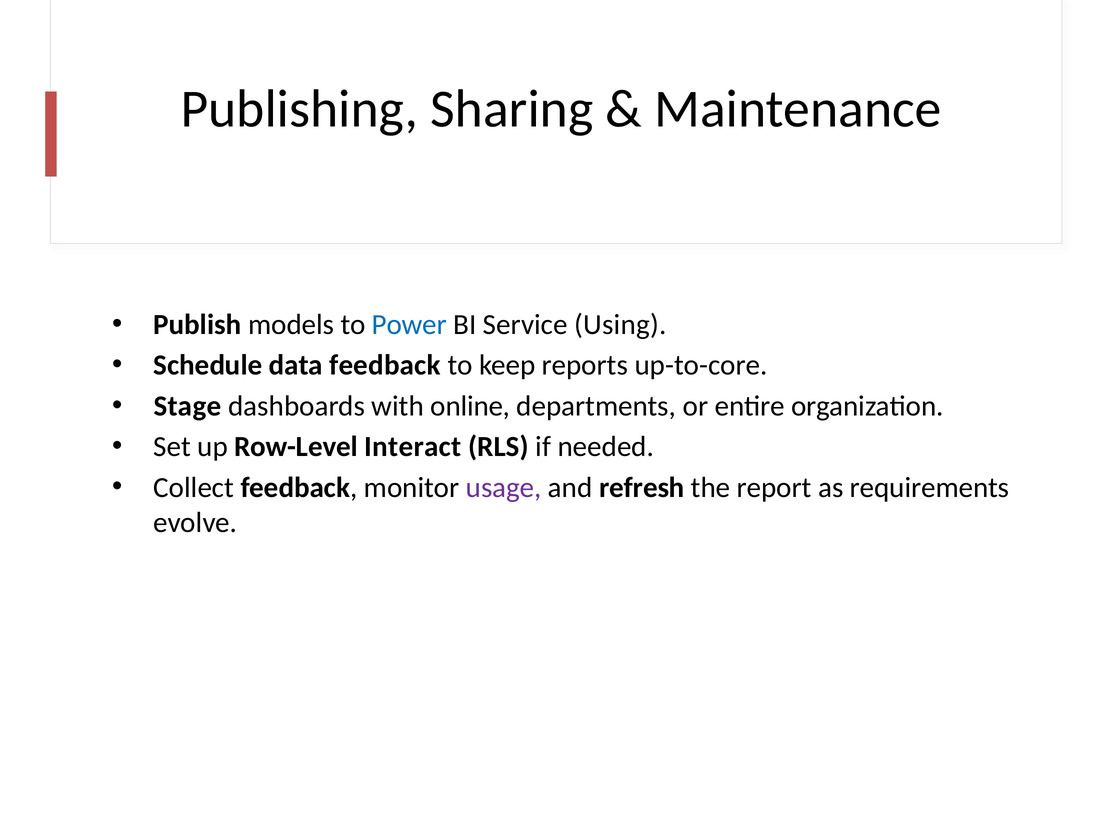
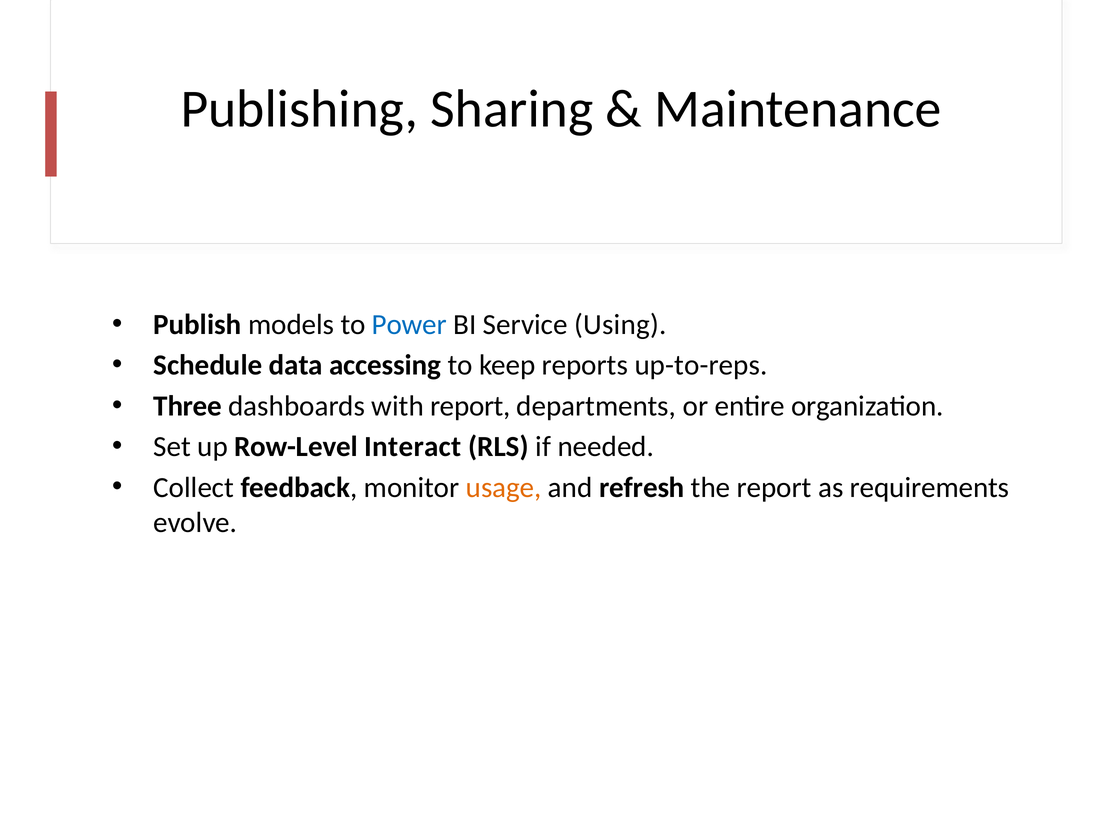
data feedback: feedback -> accessing
up-to-core: up-to-core -> up-to-reps
Stage: Stage -> Three
with online: online -> report
usage colour: purple -> orange
